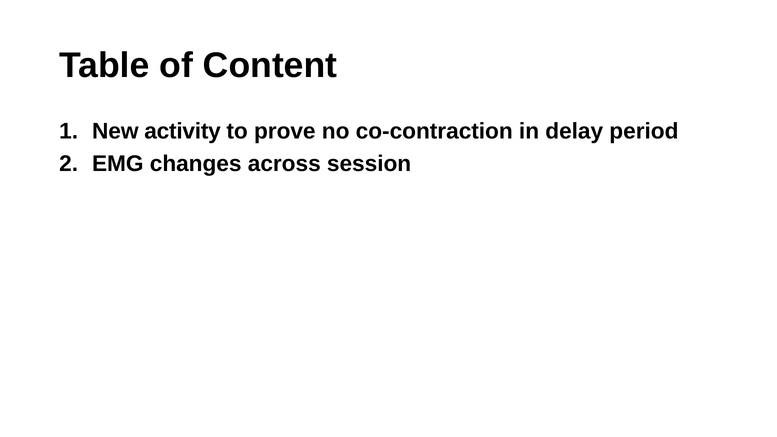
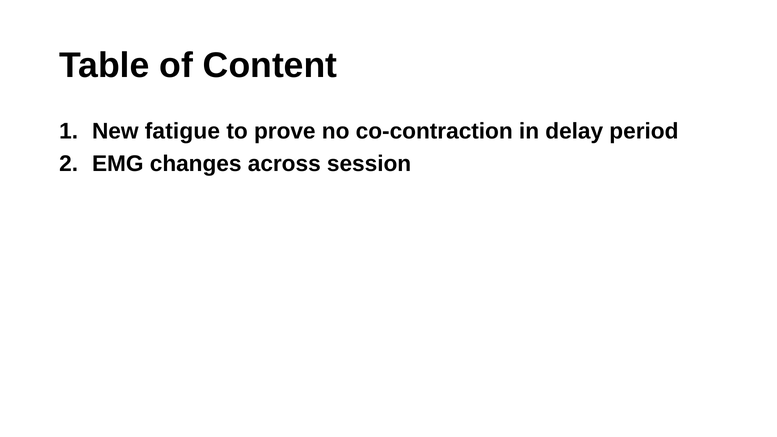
activity: activity -> fatigue
